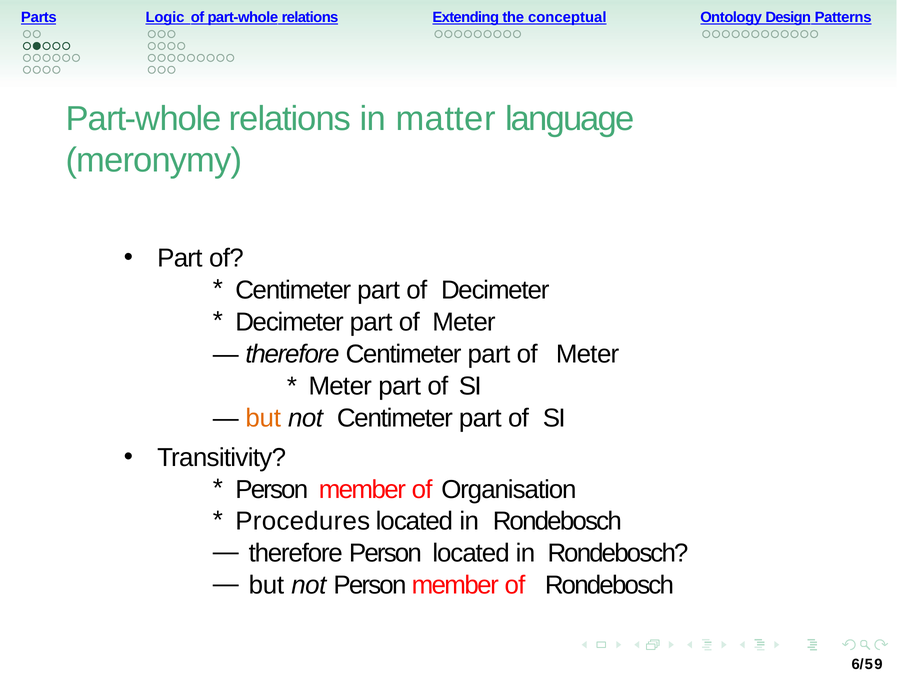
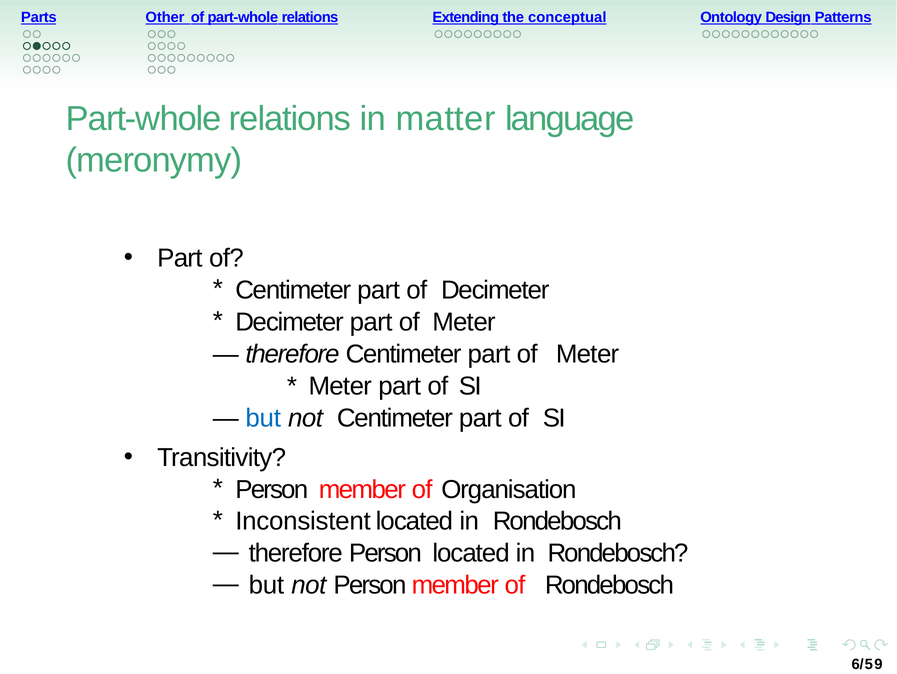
Logic: Logic -> Other
but at (263, 418) colour: orange -> blue
Procedures: Procedures -> Inconsistent
